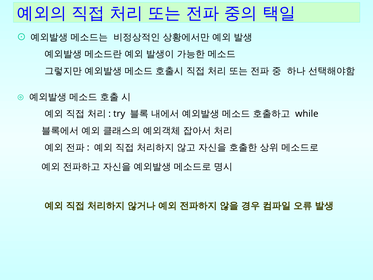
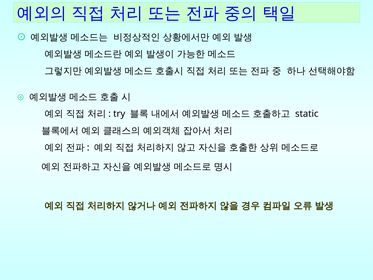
while: while -> static
